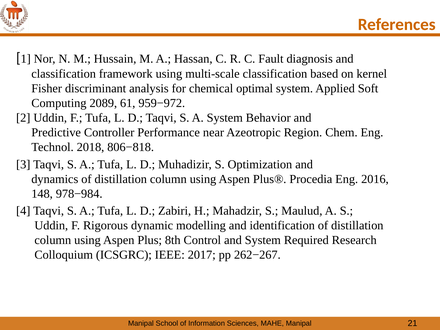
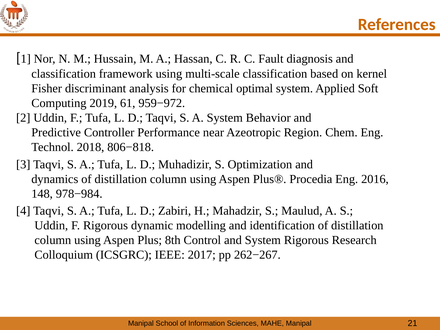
2089: 2089 -> 2019
System Required: Required -> Rigorous
